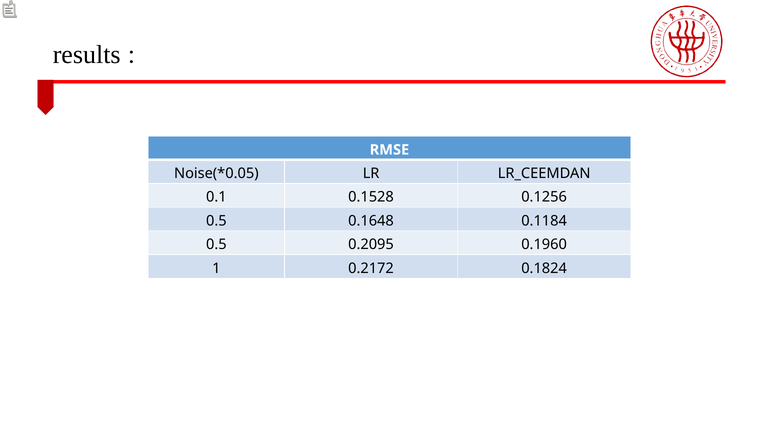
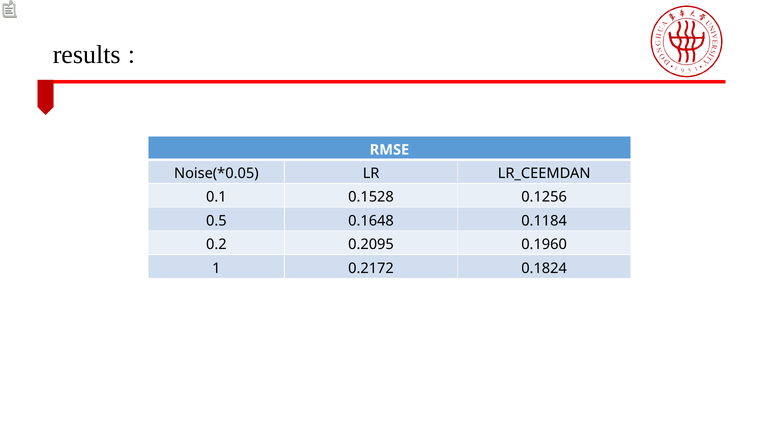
0.5 at (216, 245): 0.5 -> 0.2
